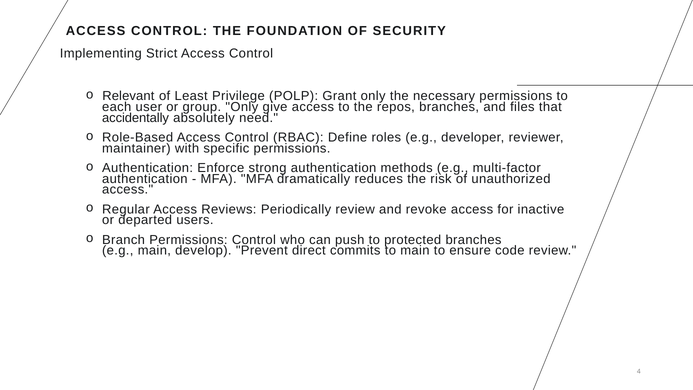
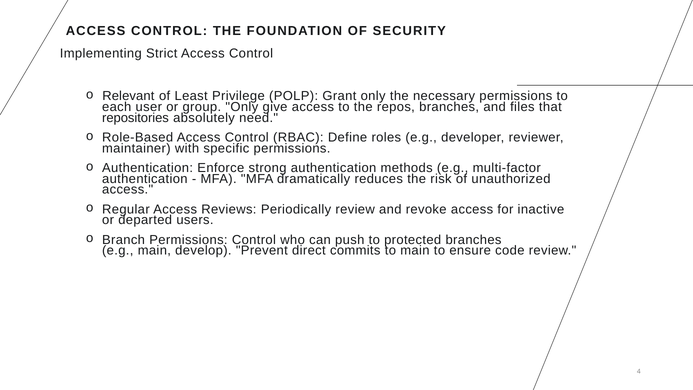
accidentally: accidentally -> repositories
